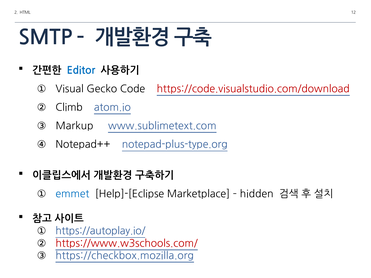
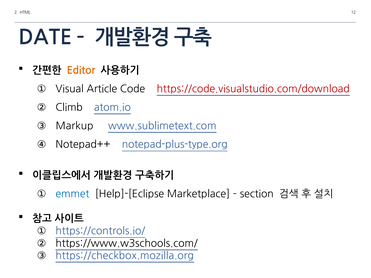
SMTP: SMTP -> DATE
Editor colour: blue -> orange
Gecko: Gecko -> Article
hidden: hidden -> section
https://autoplay.io/: https://autoplay.io/ -> https://controls.io/
https://www.w3schools.com/ colour: red -> black
